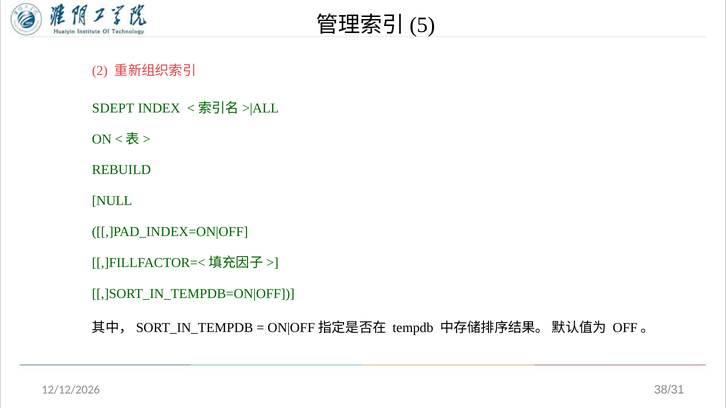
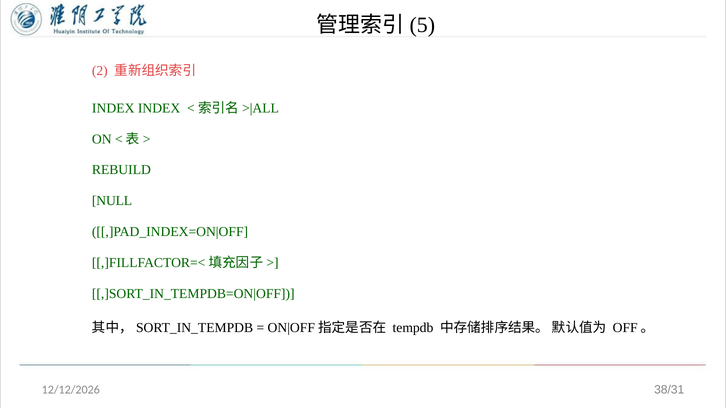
SDEPT at (113, 108): SDEPT -> INDEX
